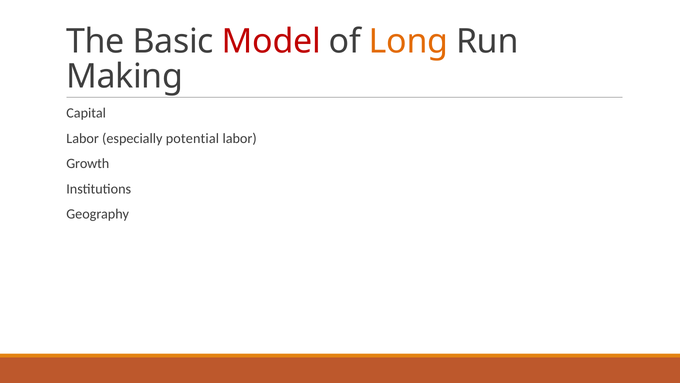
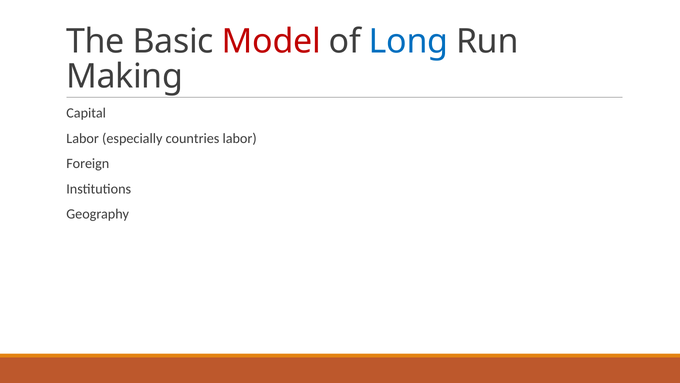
Long colour: orange -> blue
potential: potential -> countries
Growth: Growth -> Foreign
